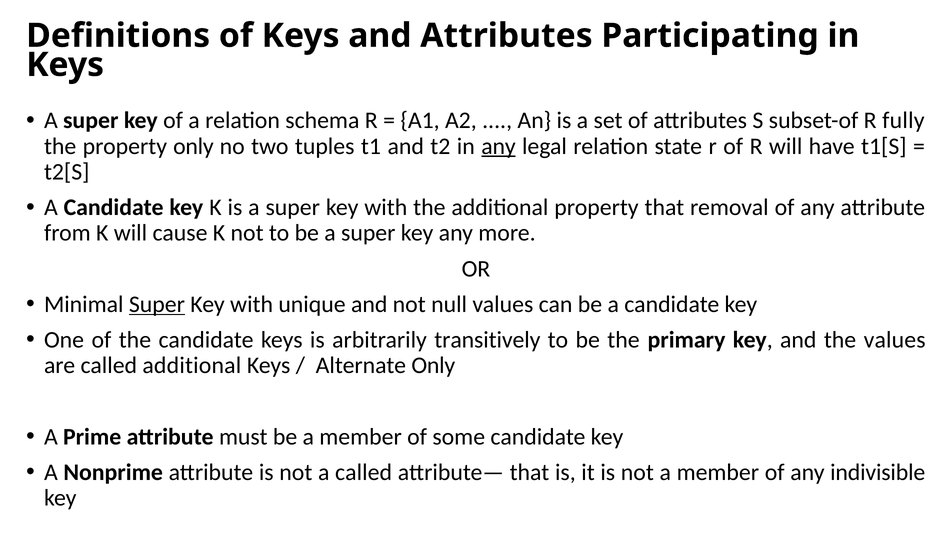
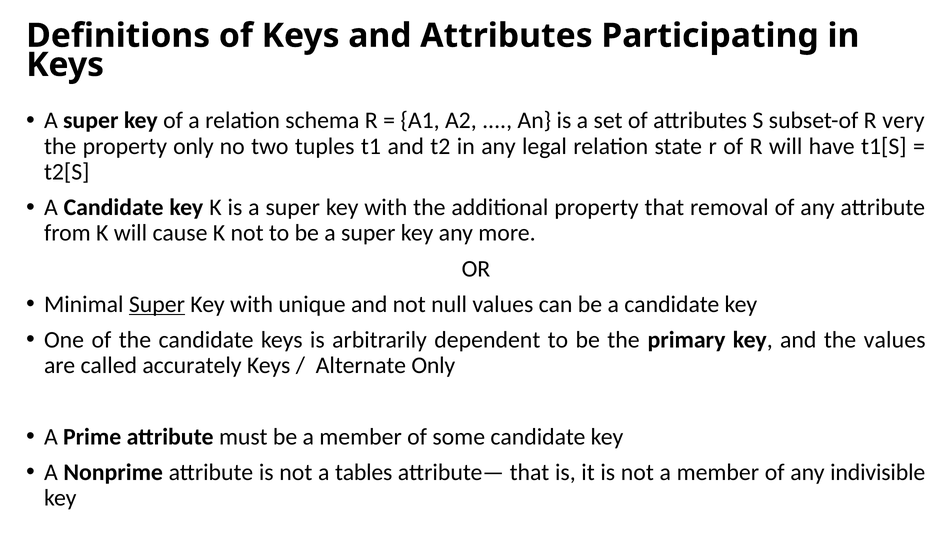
fully: fully -> very
any at (498, 146) underline: present -> none
transitively: transitively -> dependent
called additional: additional -> accurately
a called: called -> tables
